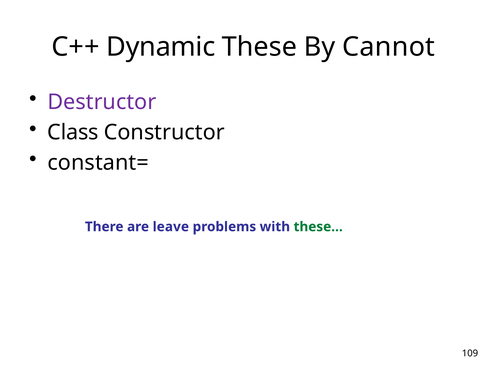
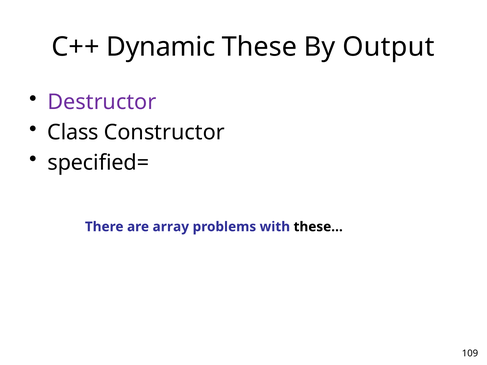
Cannot: Cannot -> Output
constant=: constant= -> specified=
leave: leave -> array
these… colour: green -> black
